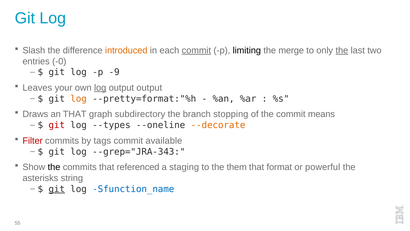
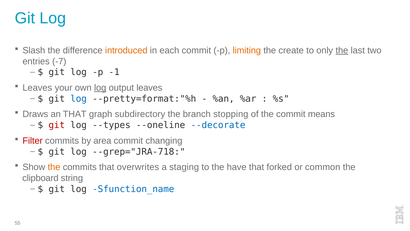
commit at (196, 50) underline: present -> none
limiting colour: black -> orange
merge: merge -> create
-0: -0 -> -7
-9: -9 -> -1
output output: output -> leaves
log at (79, 99) colour: orange -> blue
--decorate colour: orange -> blue
tags: tags -> area
available: available -> changing
--grep="JRA-343: --grep="JRA-343 -> --grep="JRA-718
the at (54, 167) colour: black -> orange
referenced: referenced -> overwrites
them: them -> have
format: format -> forked
powerful: powerful -> common
asterisks: asterisks -> clipboard
git at (57, 189) underline: present -> none
